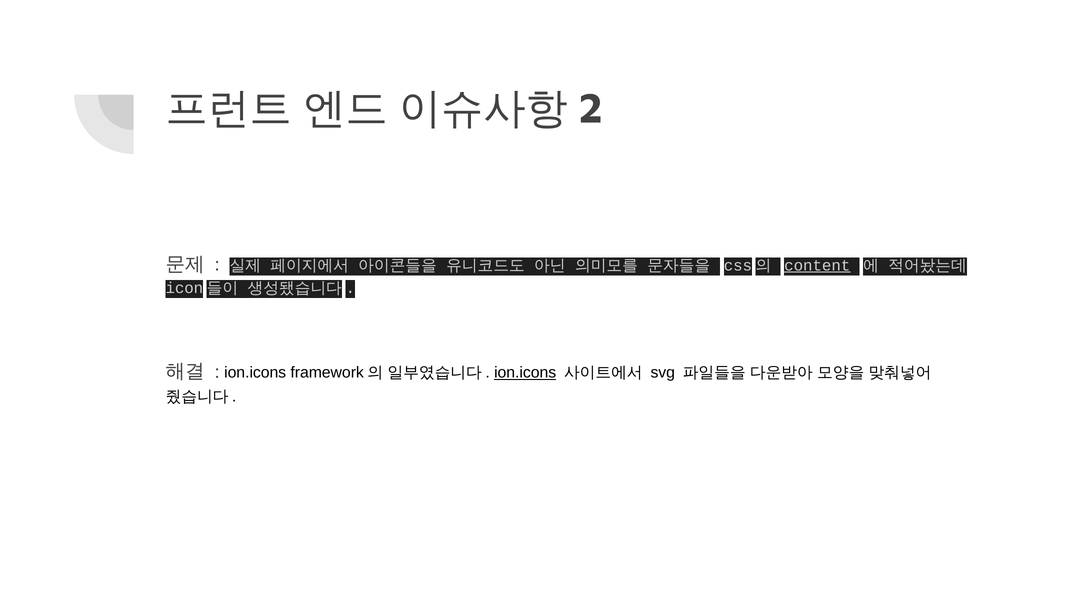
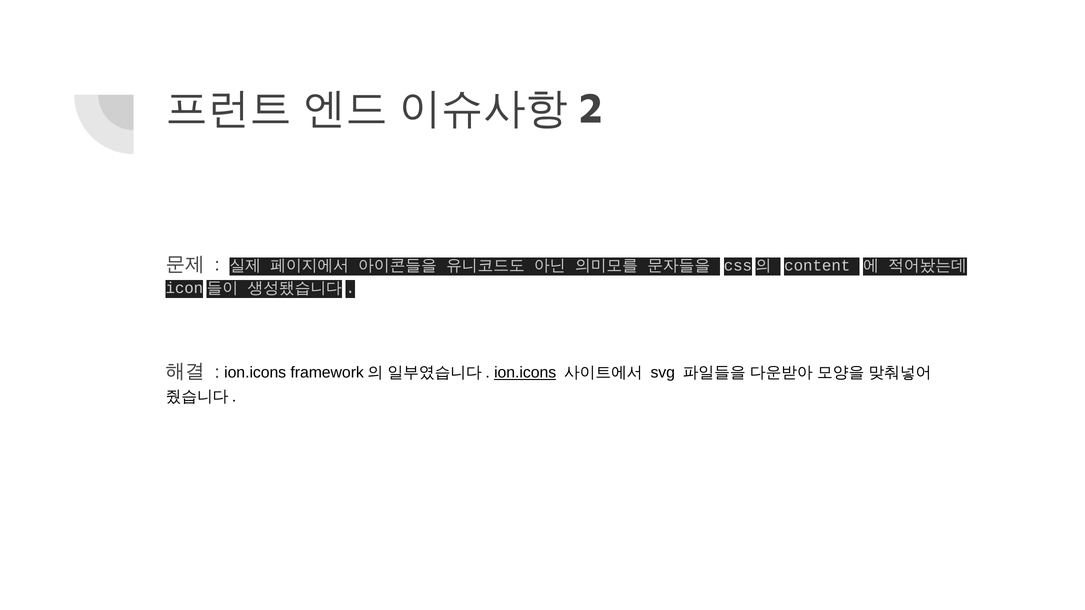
content underline: present -> none
